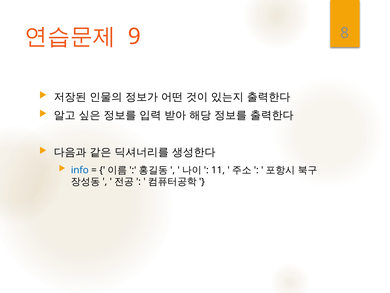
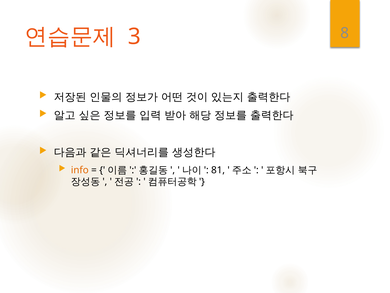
9: 9 -> 3
info colour: blue -> orange
11: 11 -> 81
